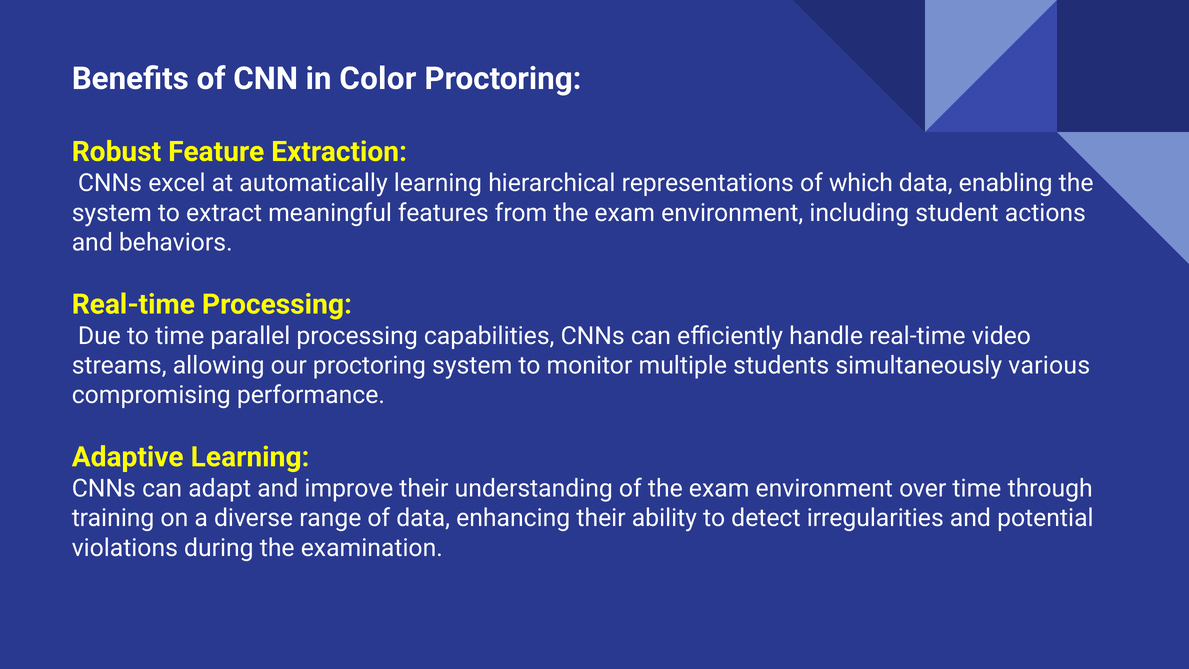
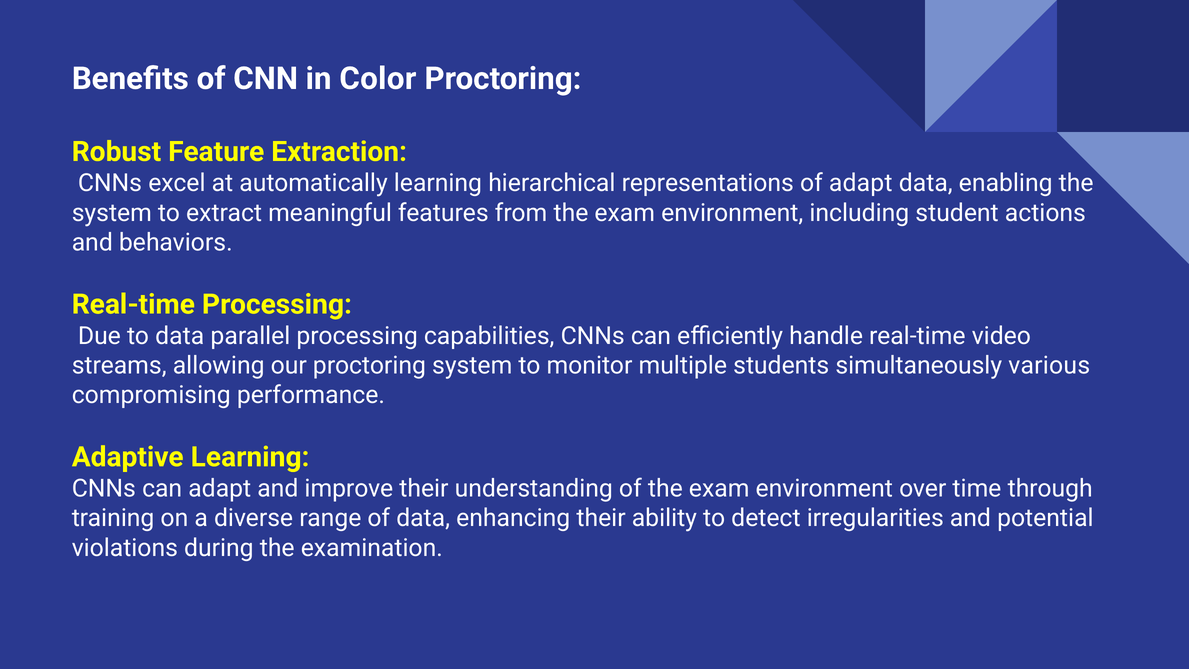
of which: which -> adapt
to time: time -> data
